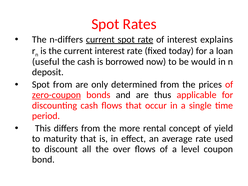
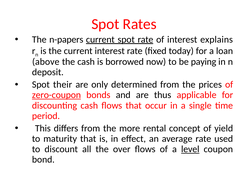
n-differs: n-differs -> n-papers
useful: useful -> above
would: would -> paying
Spot from: from -> their
level underline: none -> present
